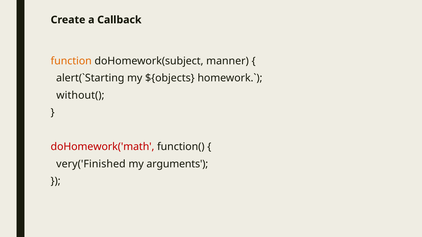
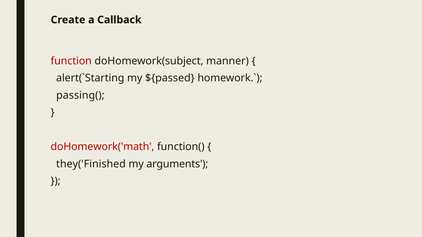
function colour: orange -> red
${objects: ${objects -> ${passed
without(: without( -> passing(
very('Finished: very('Finished -> they('Finished
